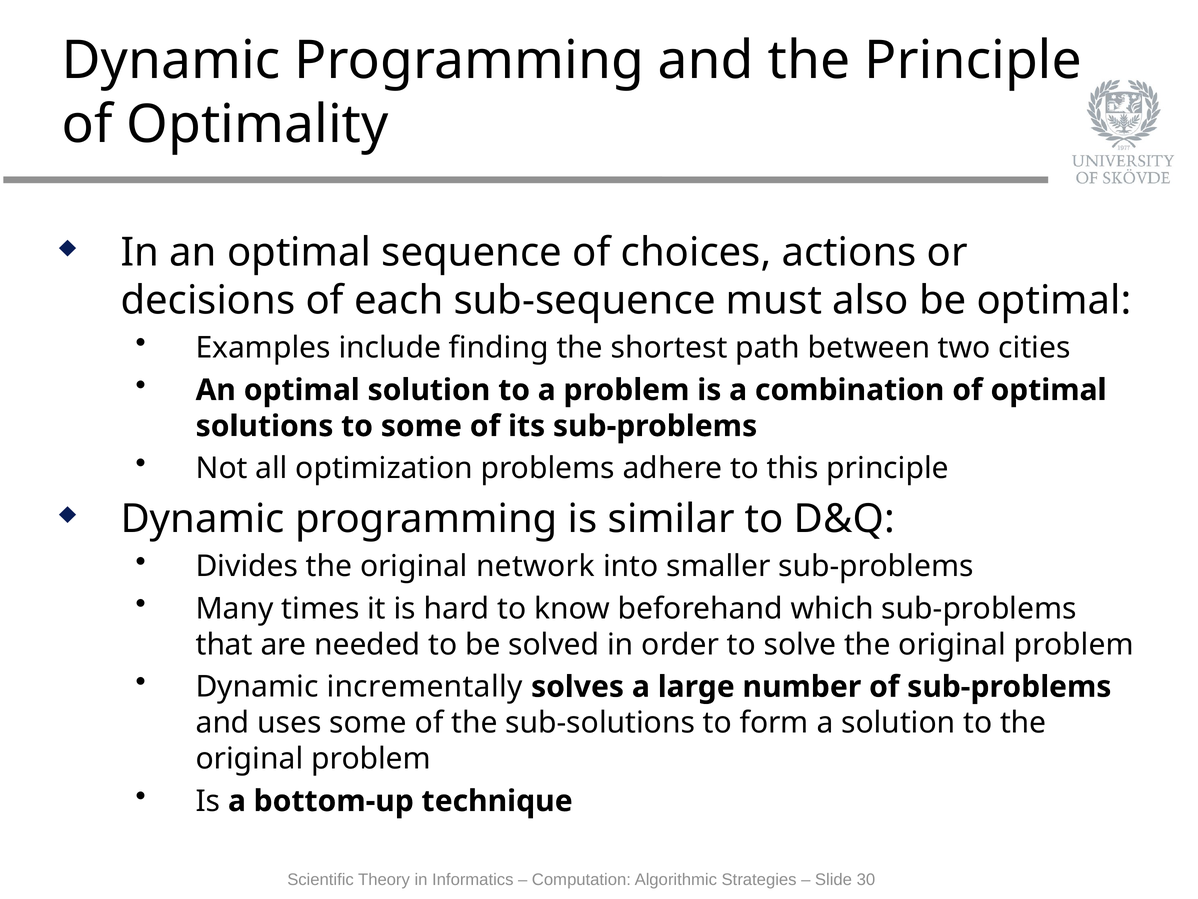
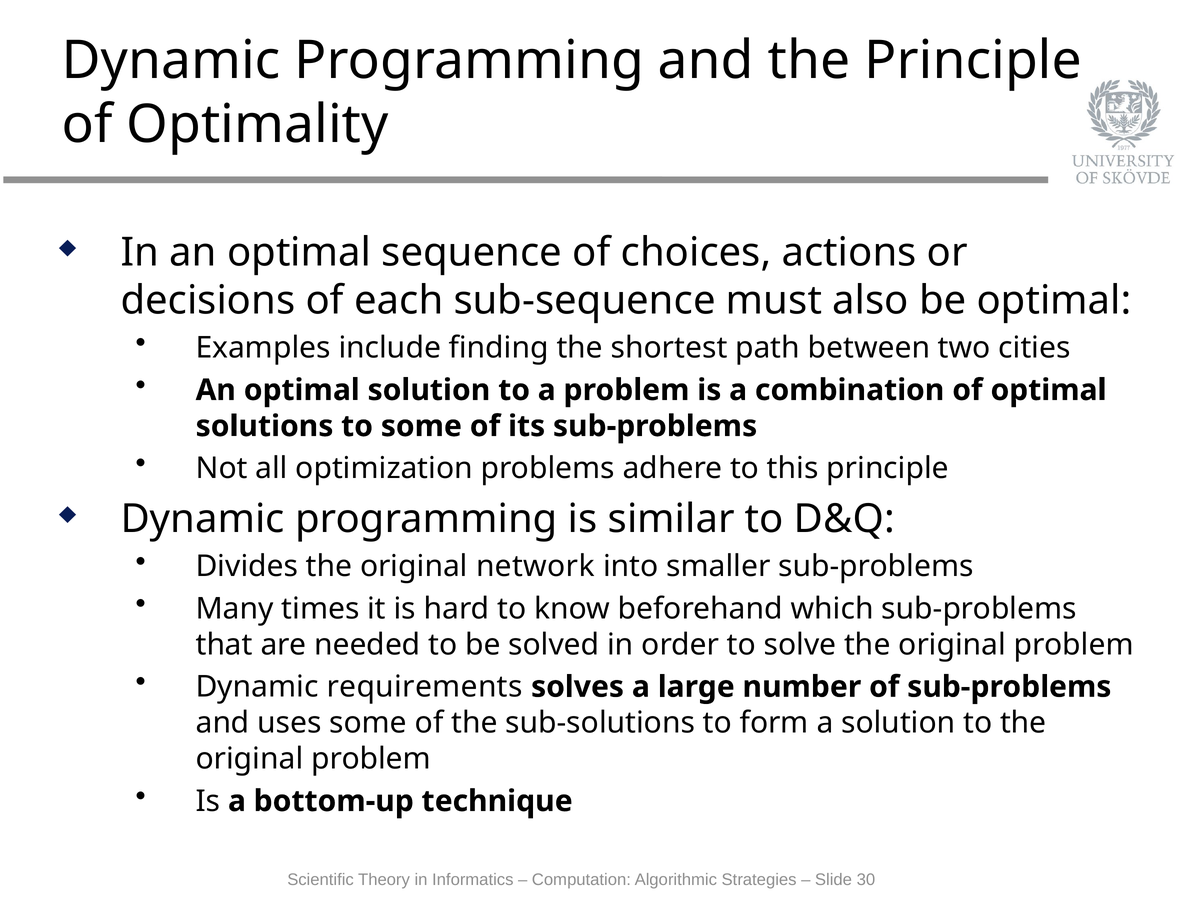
incrementally: incrementally -> requirements
